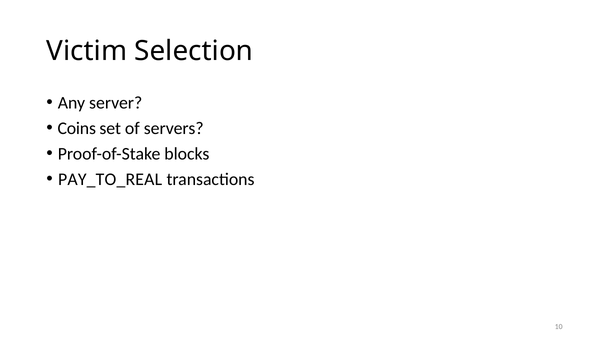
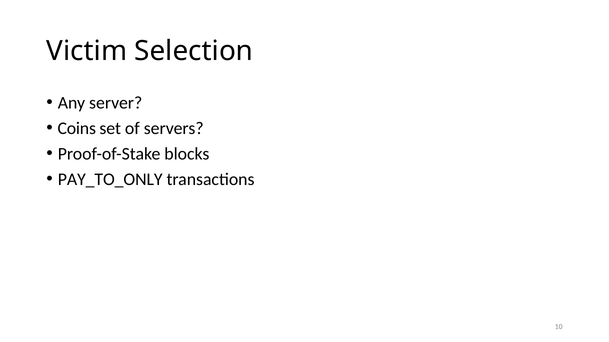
PAY_TO_REAL: PAY_TO_REAL -> PAY_TO_ONLY
